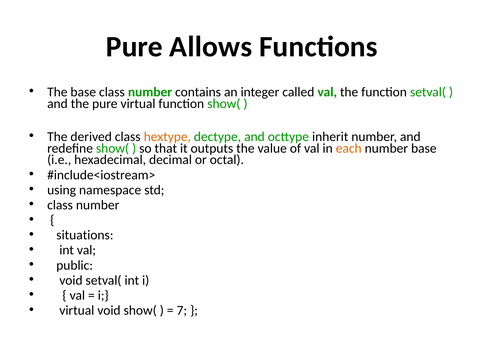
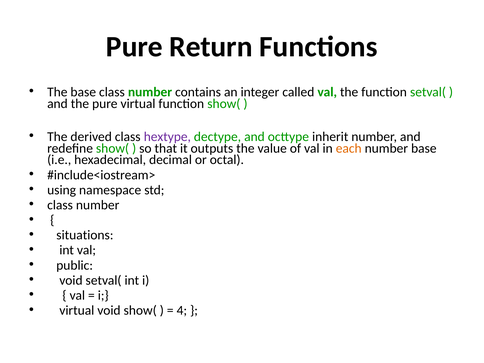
Allows: Allows -> Return
hextype colour: orange -> purple
7: 7 -> 4
